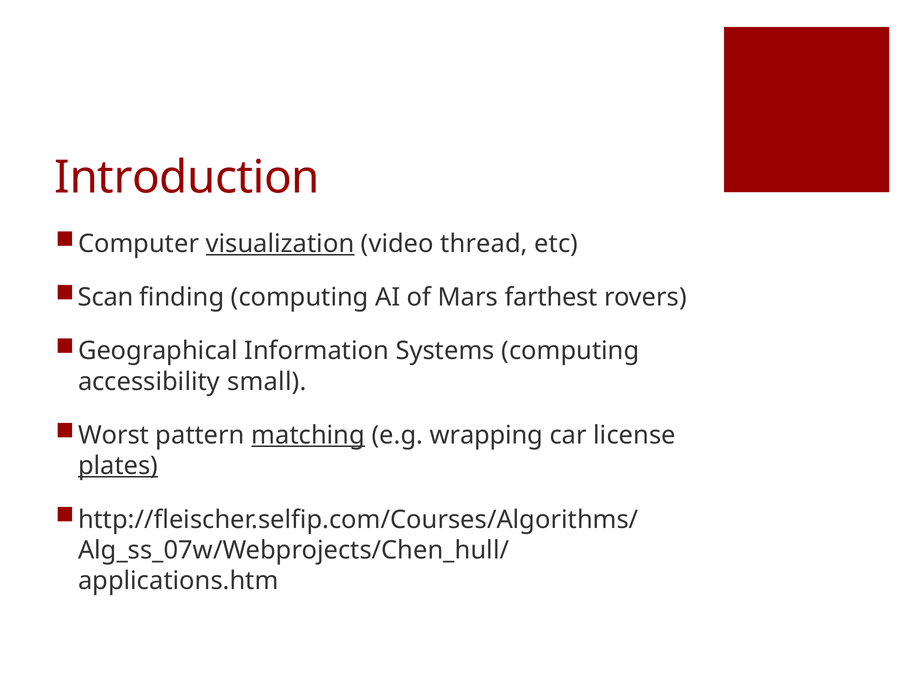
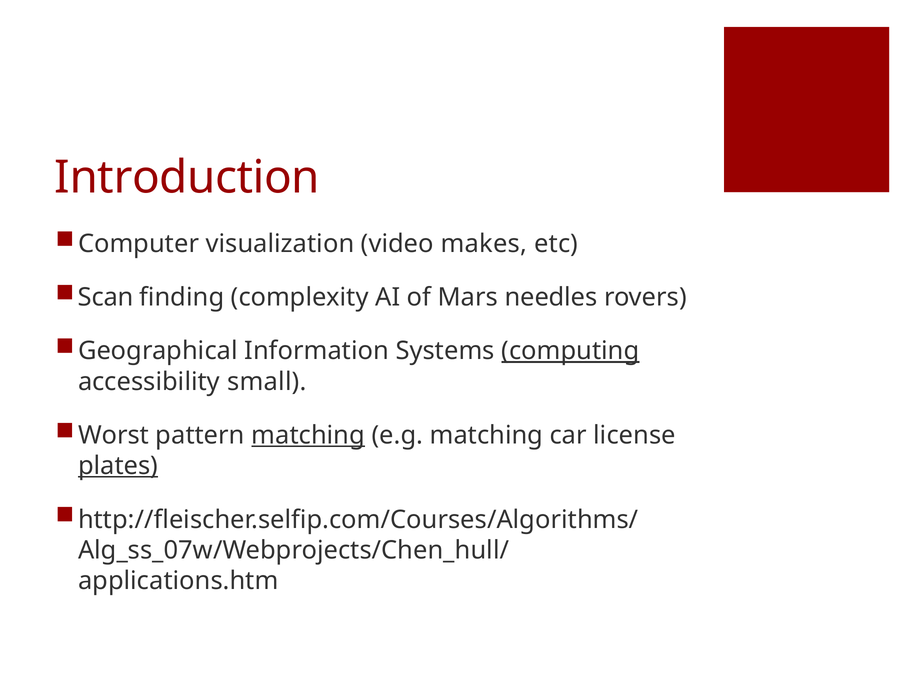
visualization underline: present -> none
thread: thread -> makes
finding computing: computing -> complexity
farthest: farthest -> needles
computing at (570, 351) underline: none -> present
e.g wrapping: wrapping -> matching
